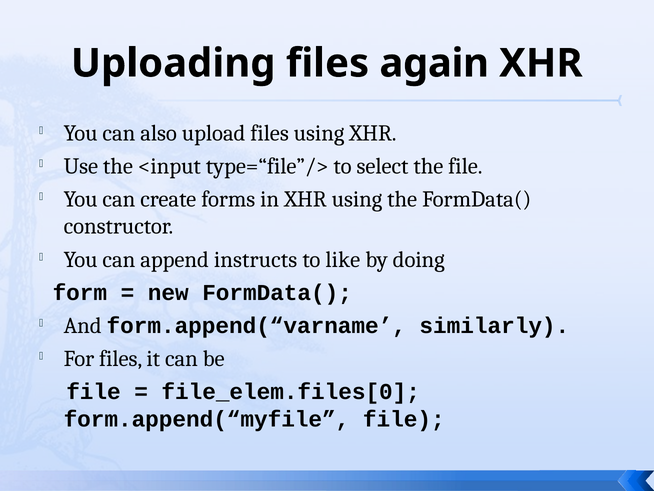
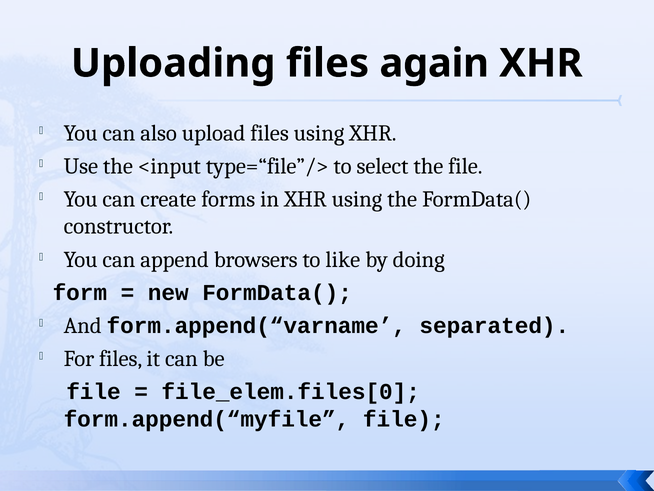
instructs: instructs -> browsers
similarly: similarly -> separated
